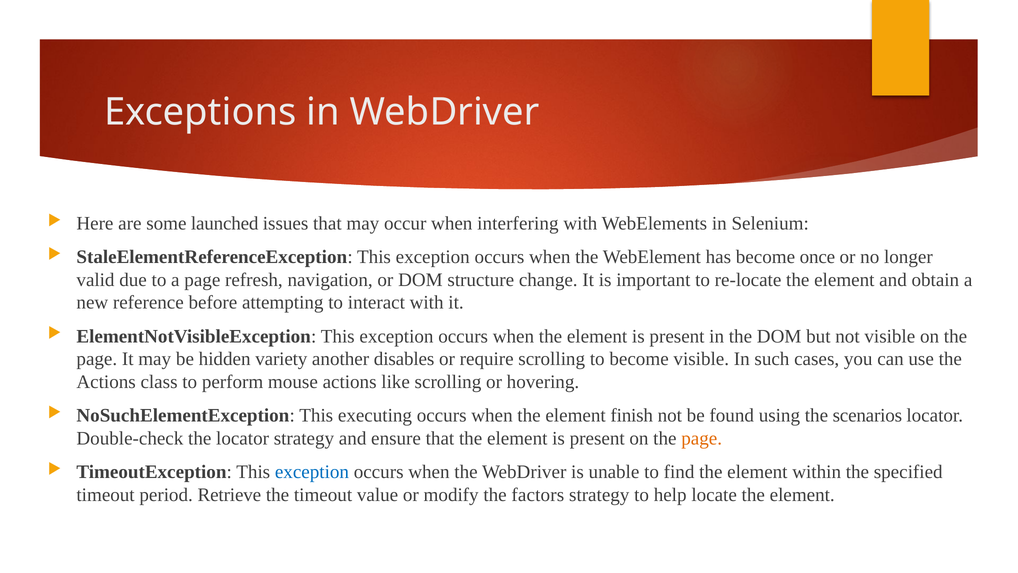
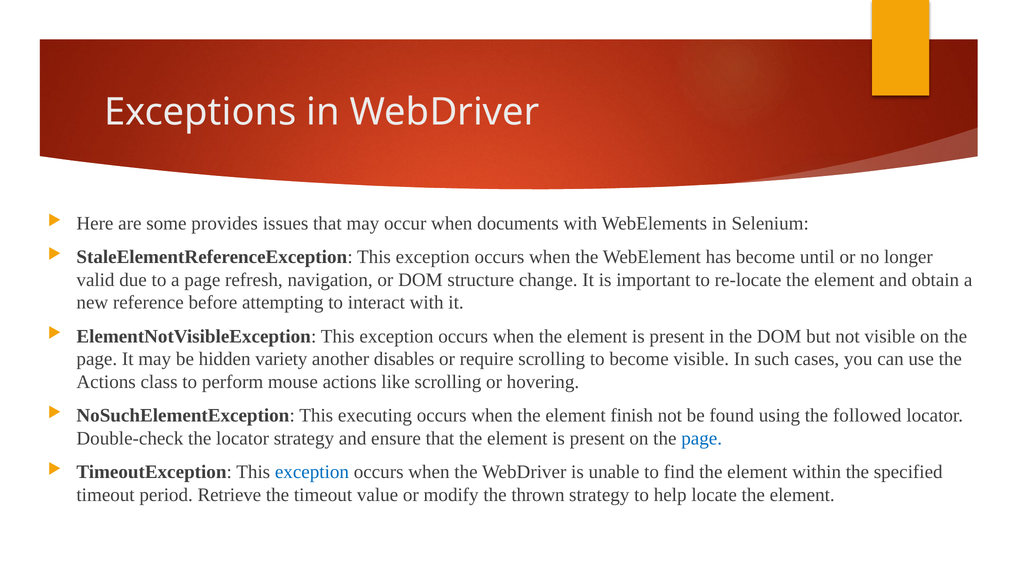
launched: launched -> provides
interfering: interfering -> documents
once: once -> until
scenarios: scenarios -> followed
page at (702, 438) colour: orange -> blue
factors: factors -> thrown
